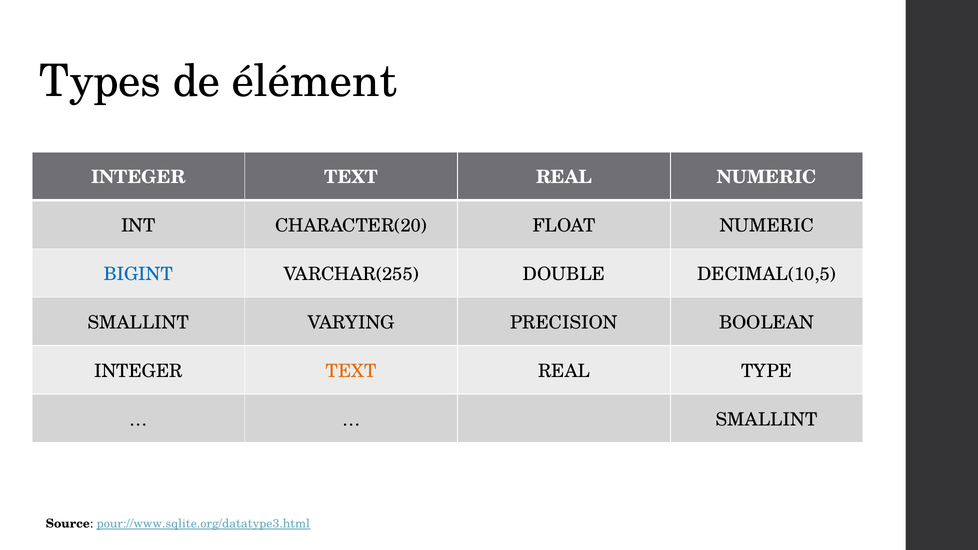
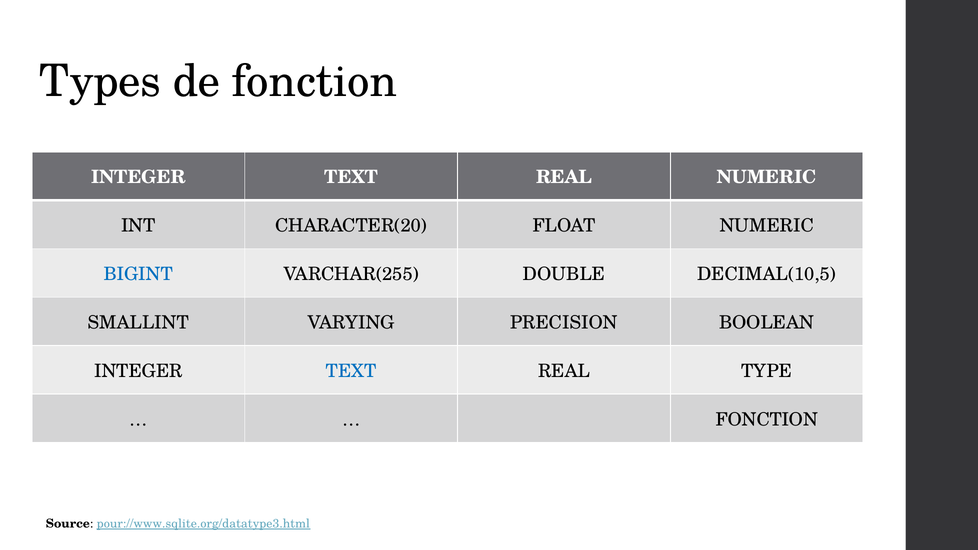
de élément: élément -> fonction
TEXT at (351, 371) colour: orange -> blue
SMALLINT at (767, 420): SMALLINT -> FONCTION
